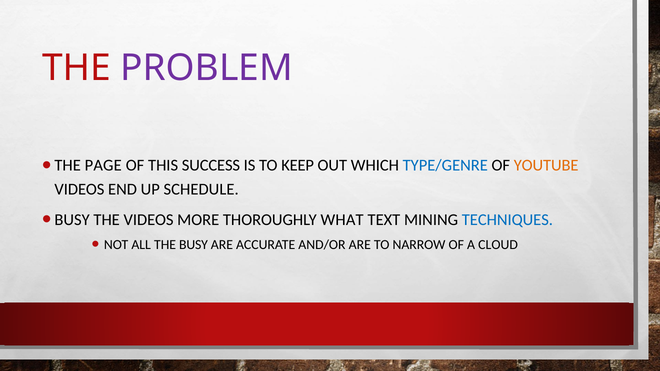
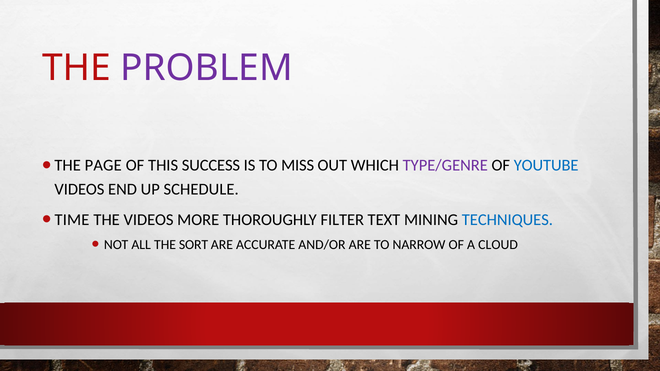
KEEP: KEEP -> MISS
TYPE/GENRE colour: blue -> purple
YOUTUBE colour: orange -> blue
BUSY at (72, 220): BUSY -> TIME
WHAT: WHAT -> FILTER
THE BUSY: BUSY -> SORT
